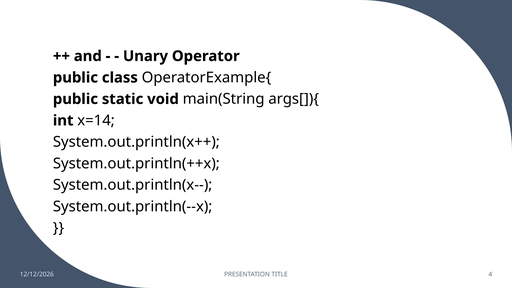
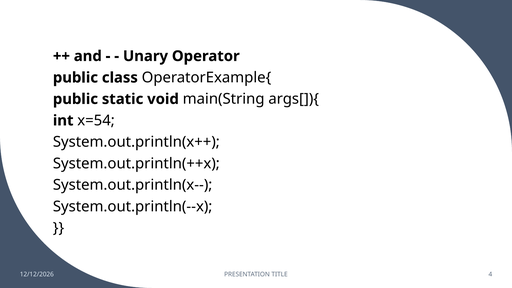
x=14: x=14 -> x=54
